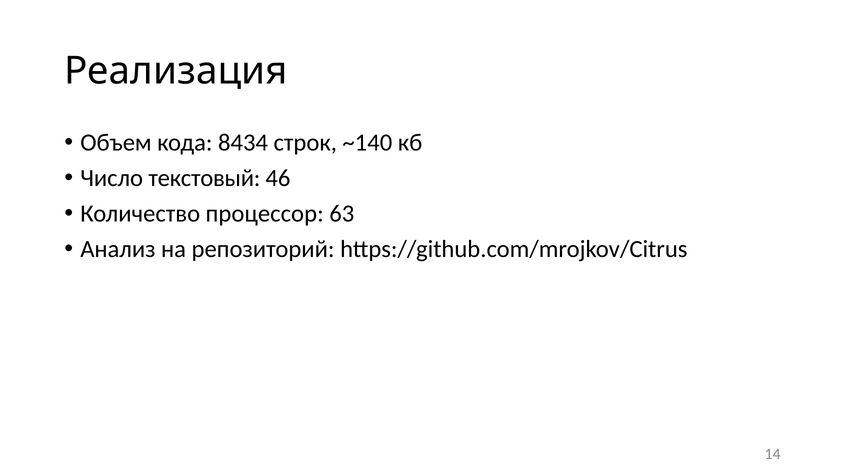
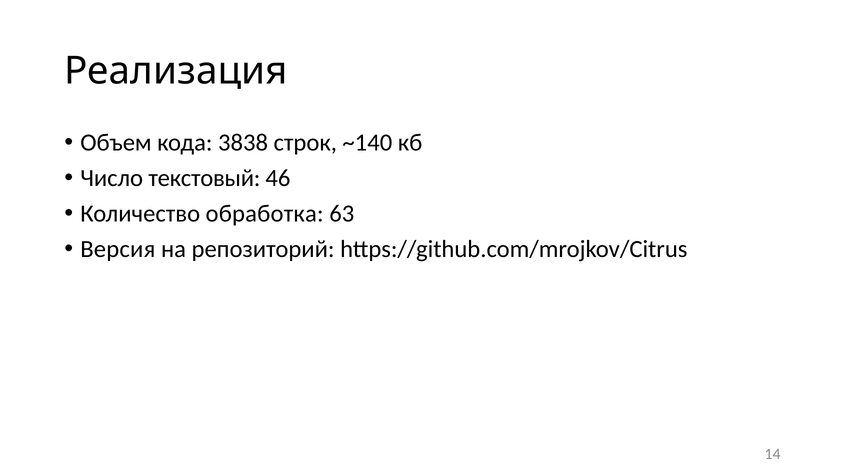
8434: 8434 -> 3838
процессор: процессор -> обработка
Анализ: Анализ -> Версия
